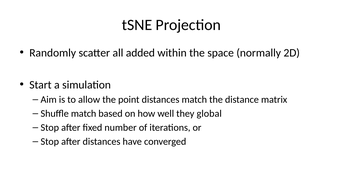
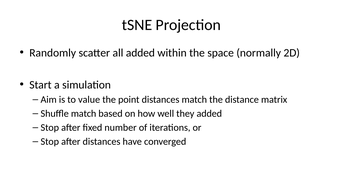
allow: allow -> value
they global: global -> added
